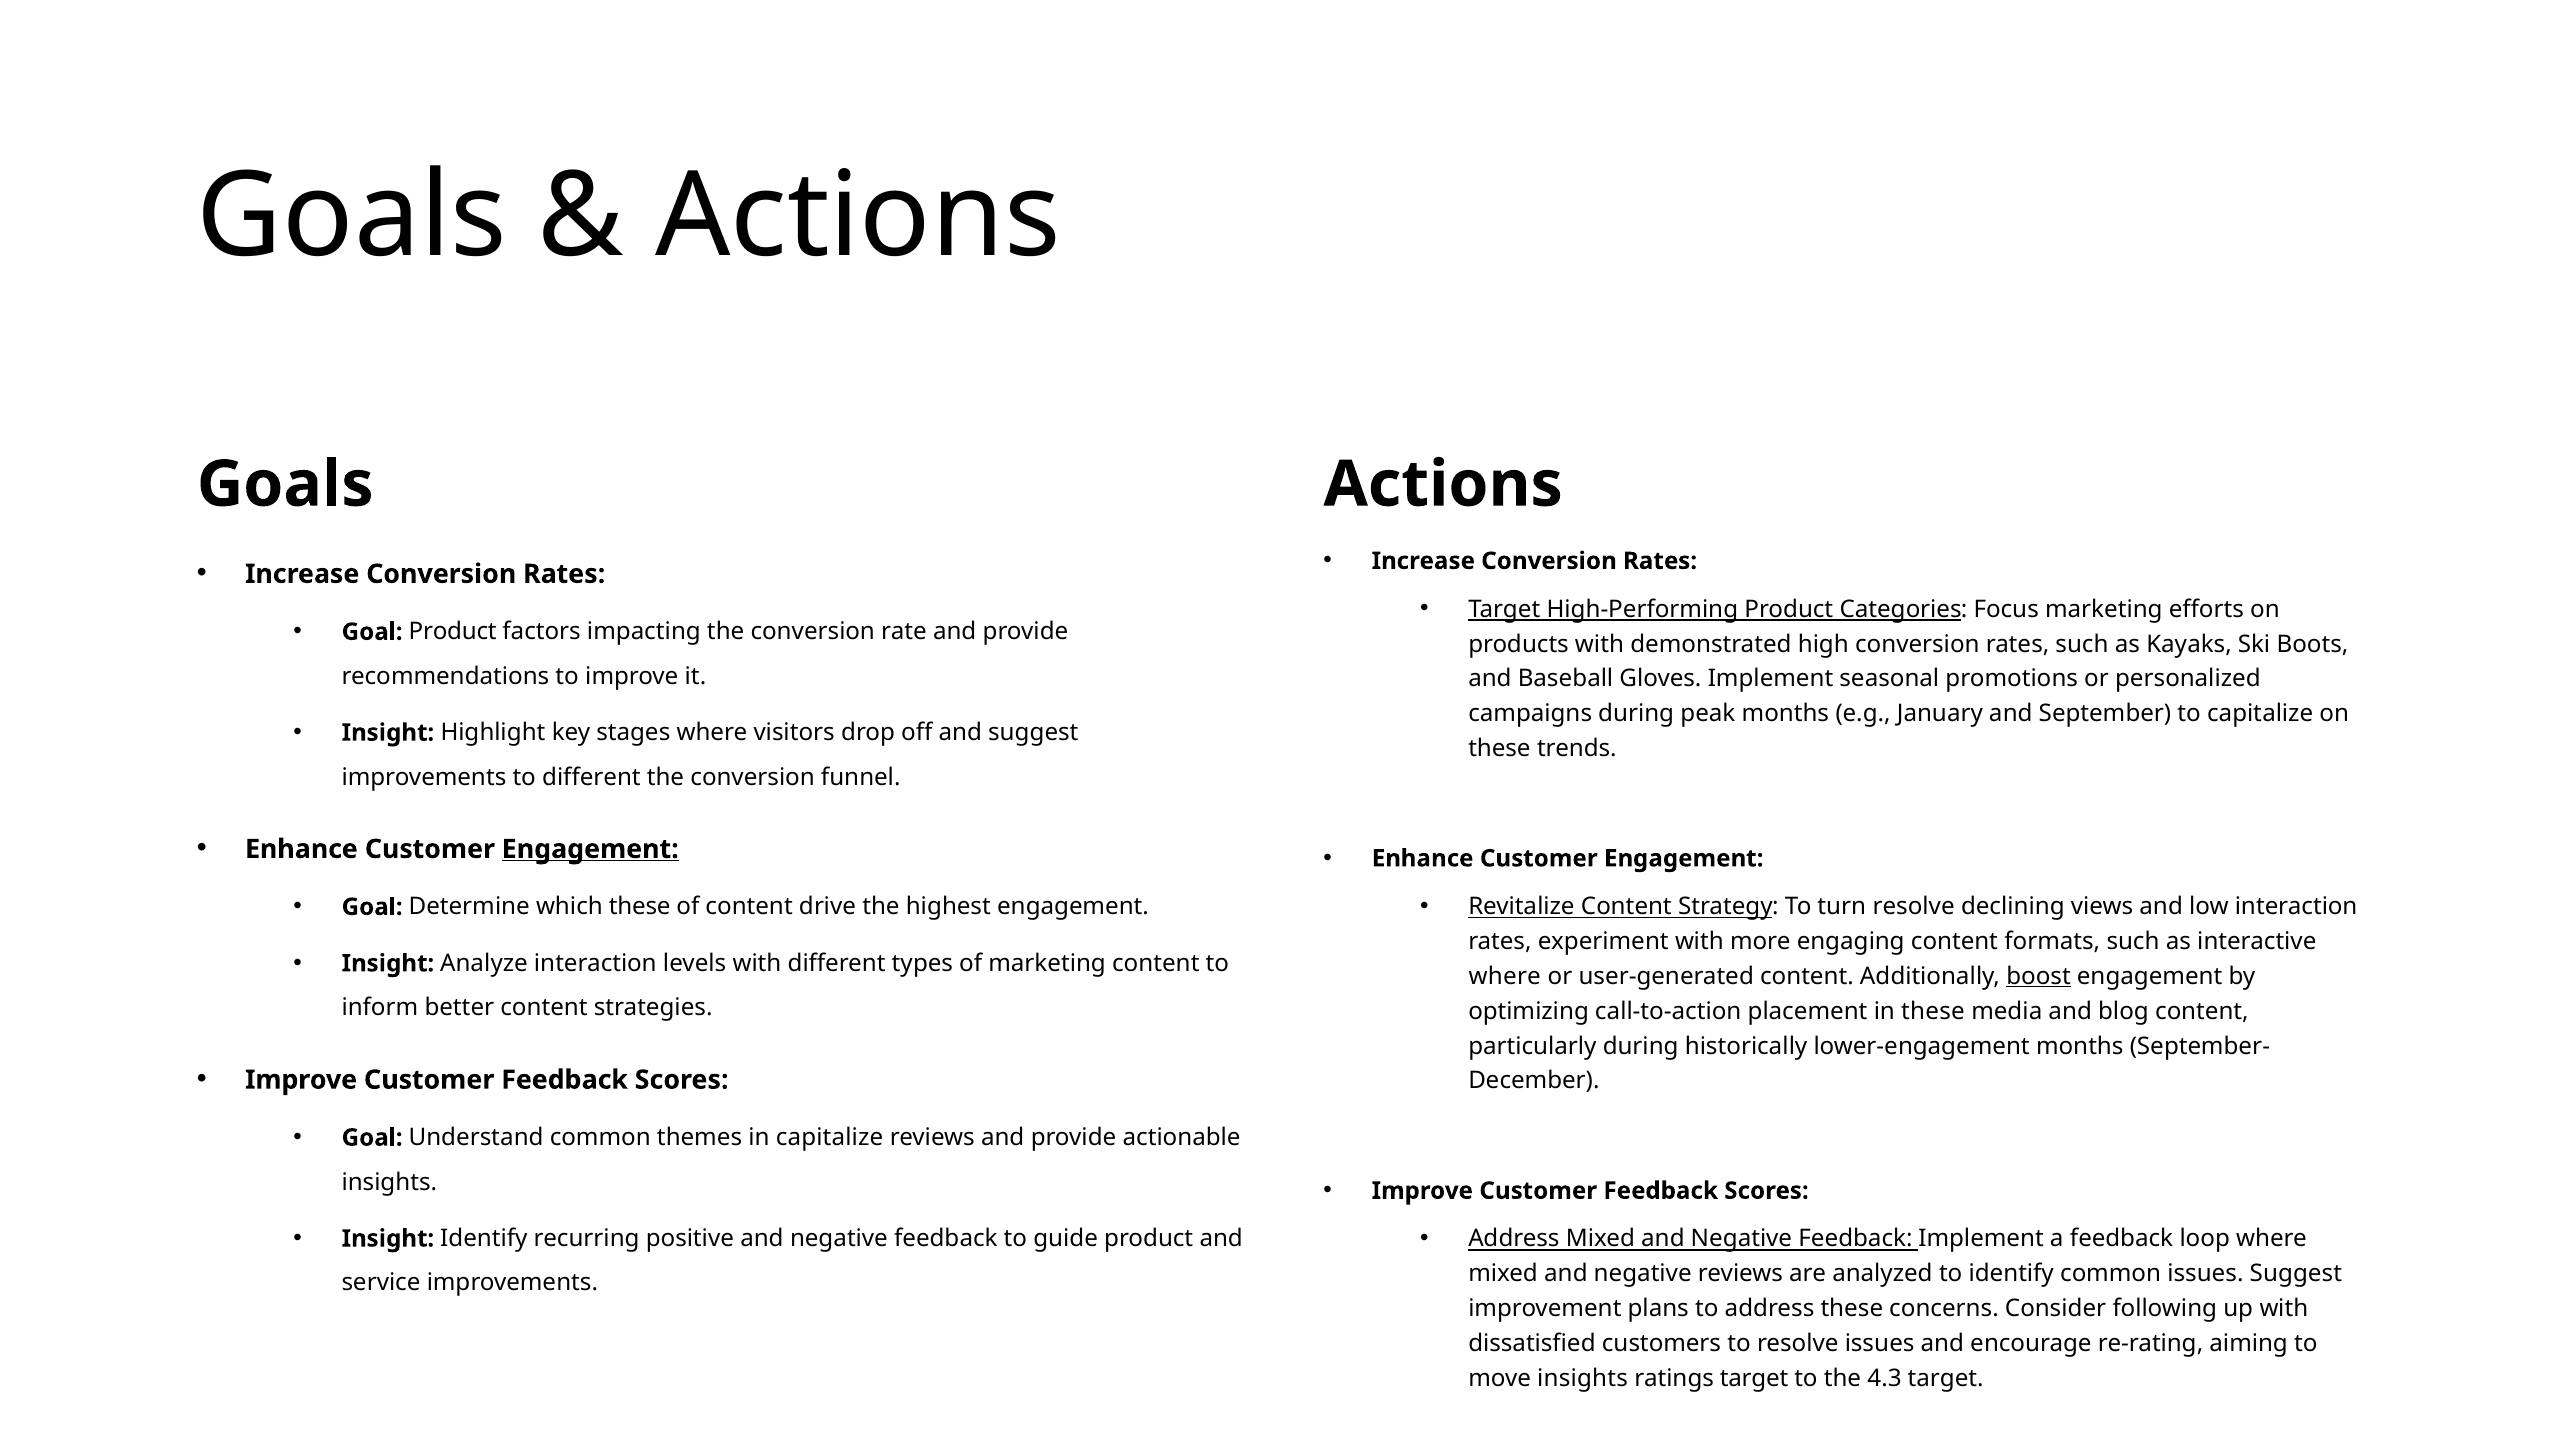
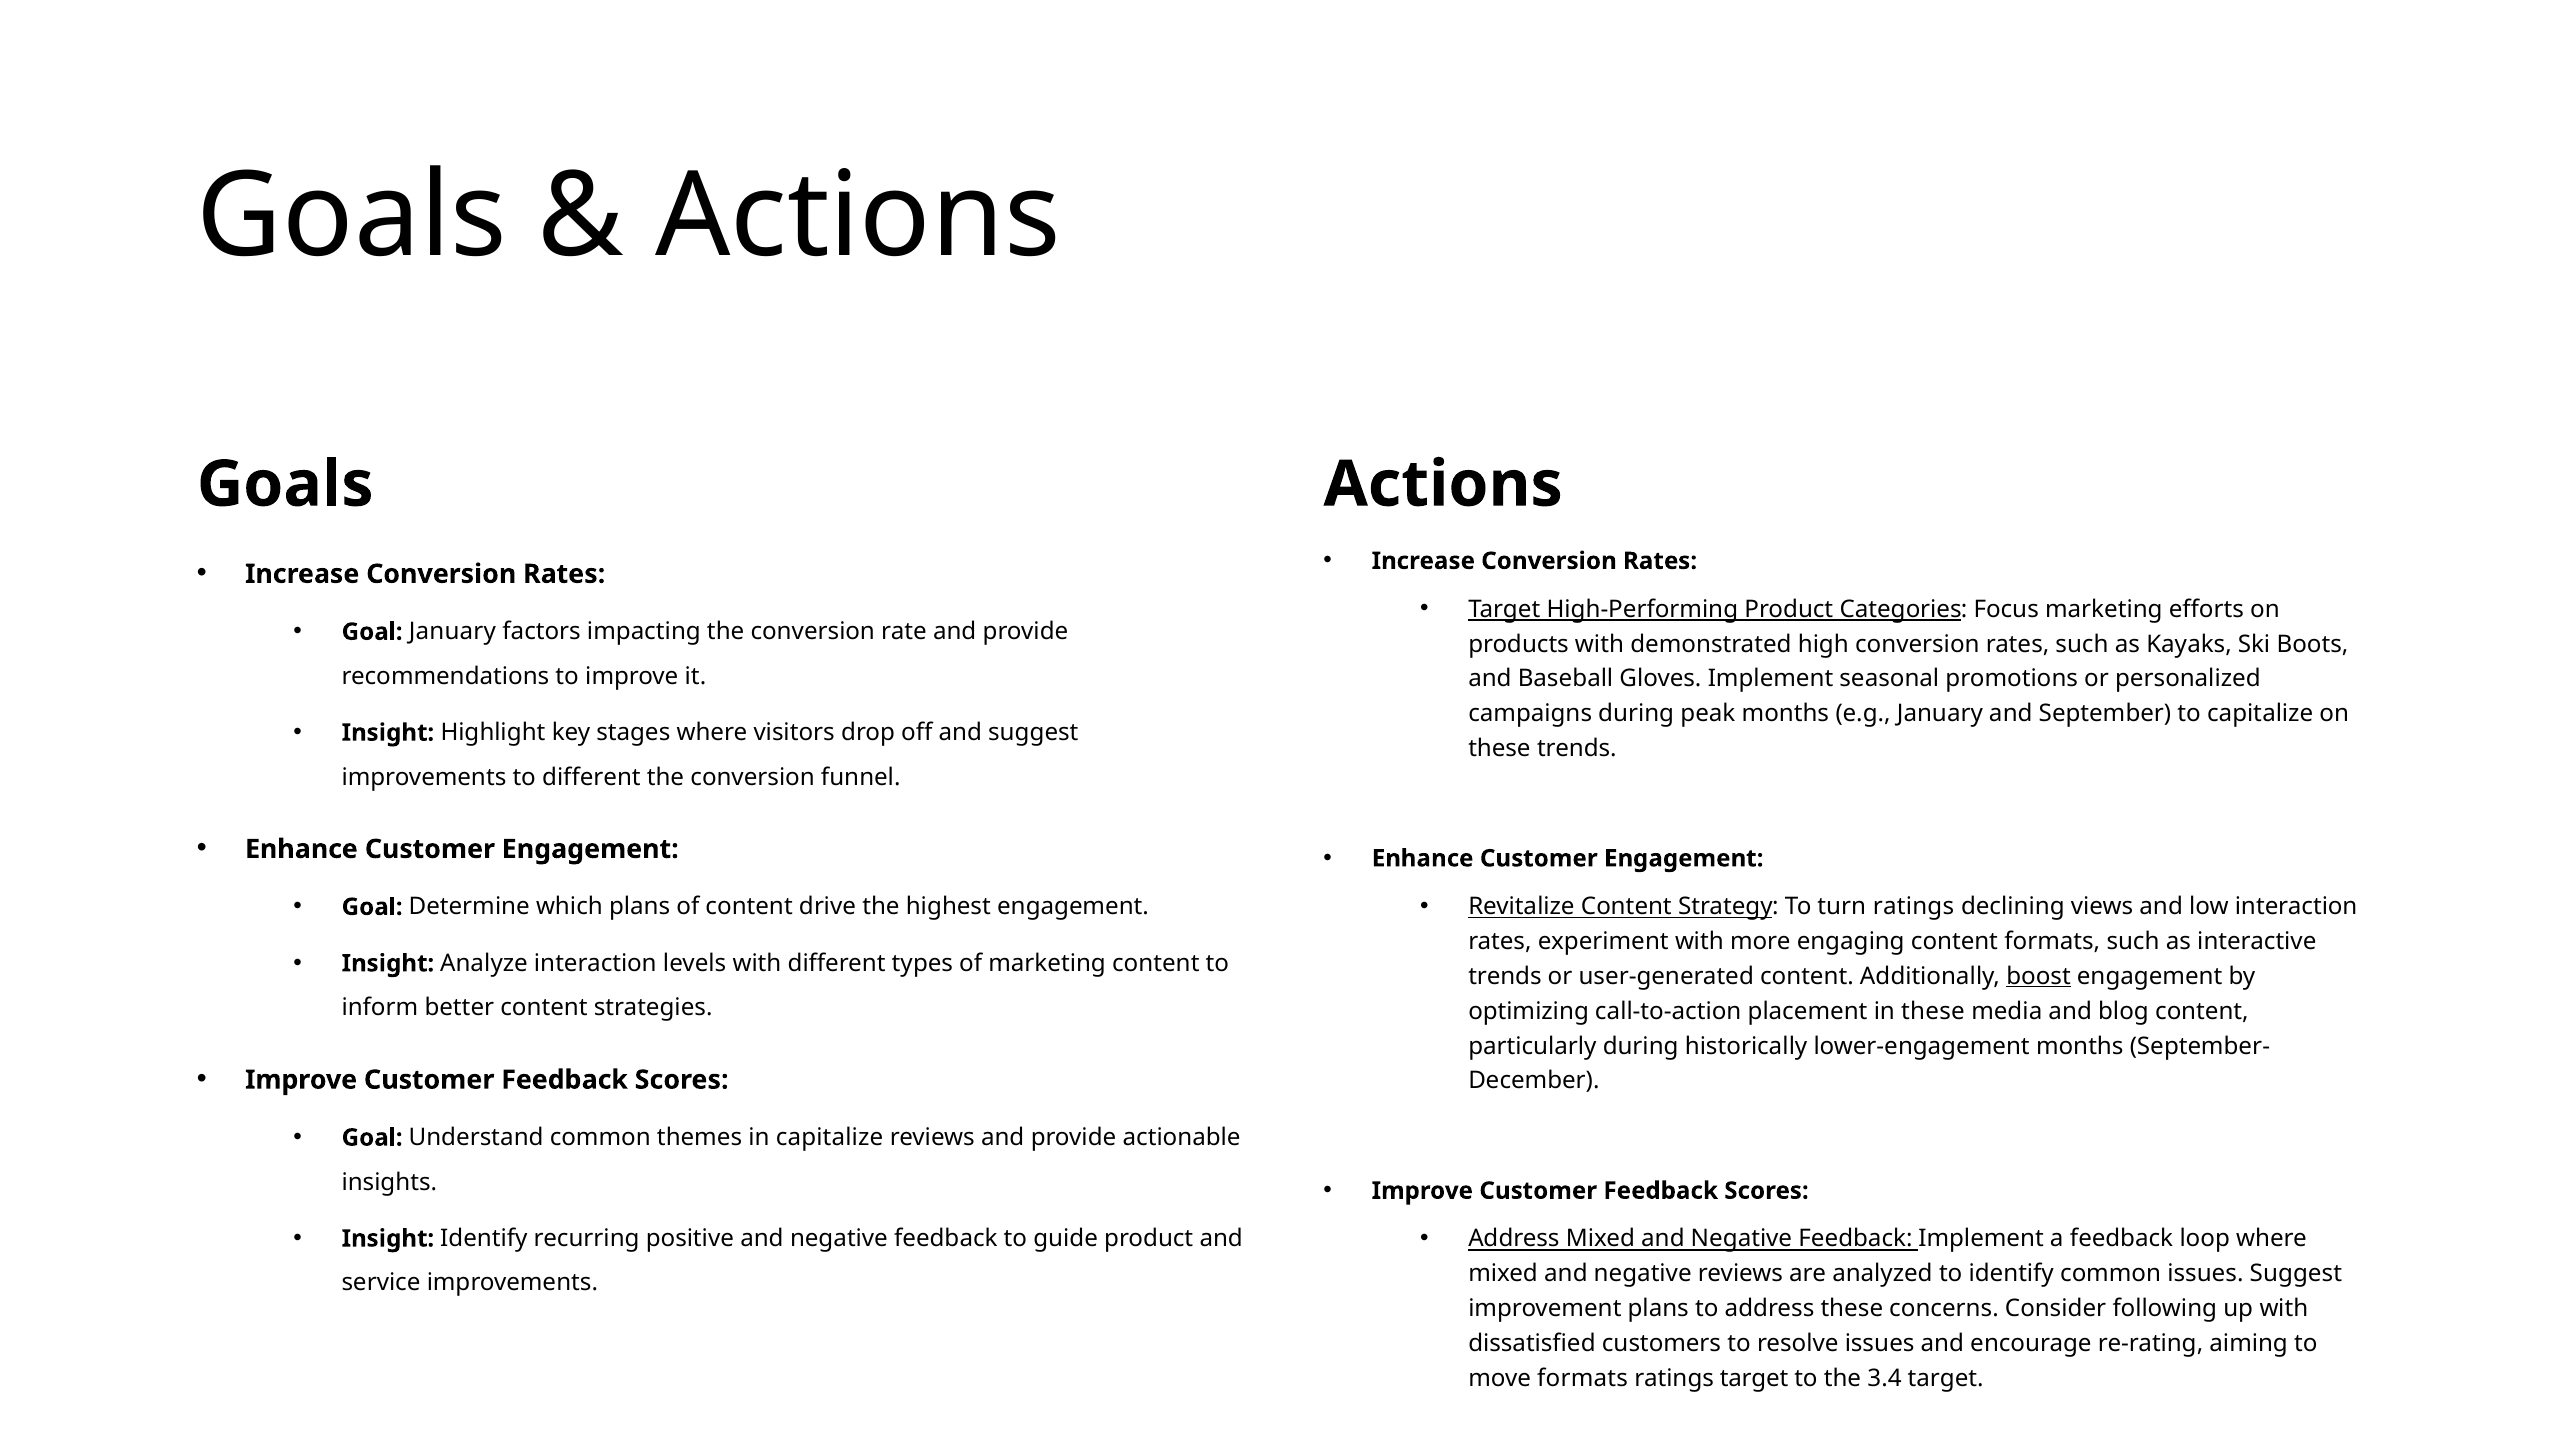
Goal Product: Product -> January
Engagement at (590, 849) underline: present -> none
turn resolve: resolve -> ratings
which these: these -> plans
where at (1505, 976): where -> trends
move insights: insights -> formats
4.3: 4.3 -> 3.4
